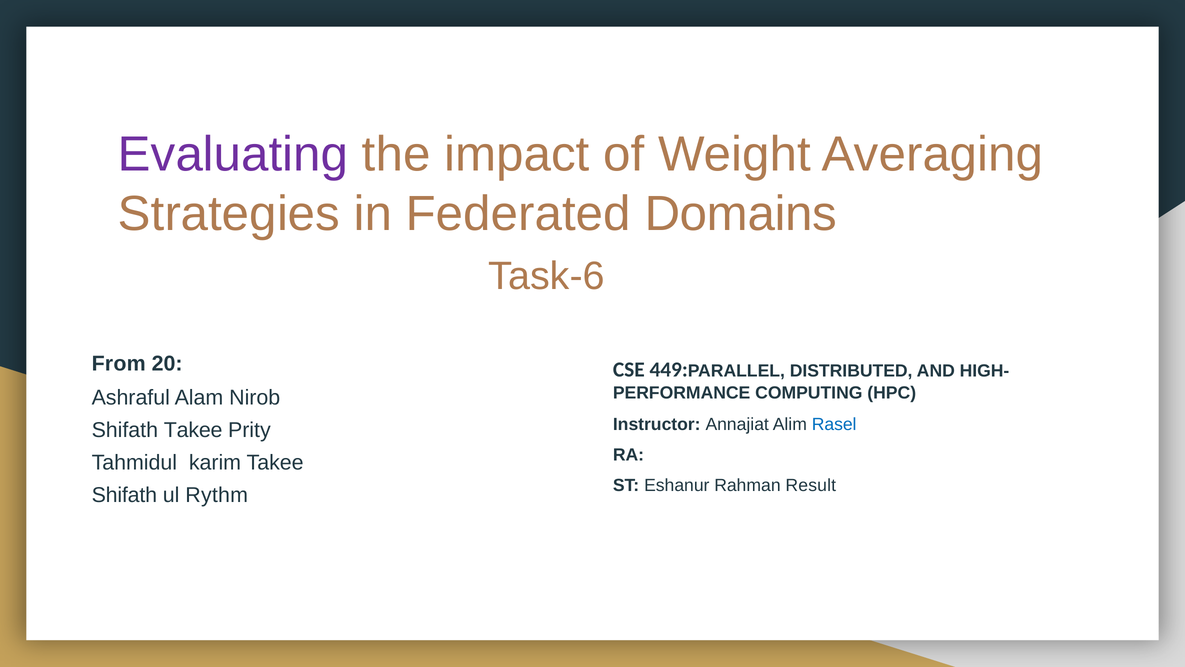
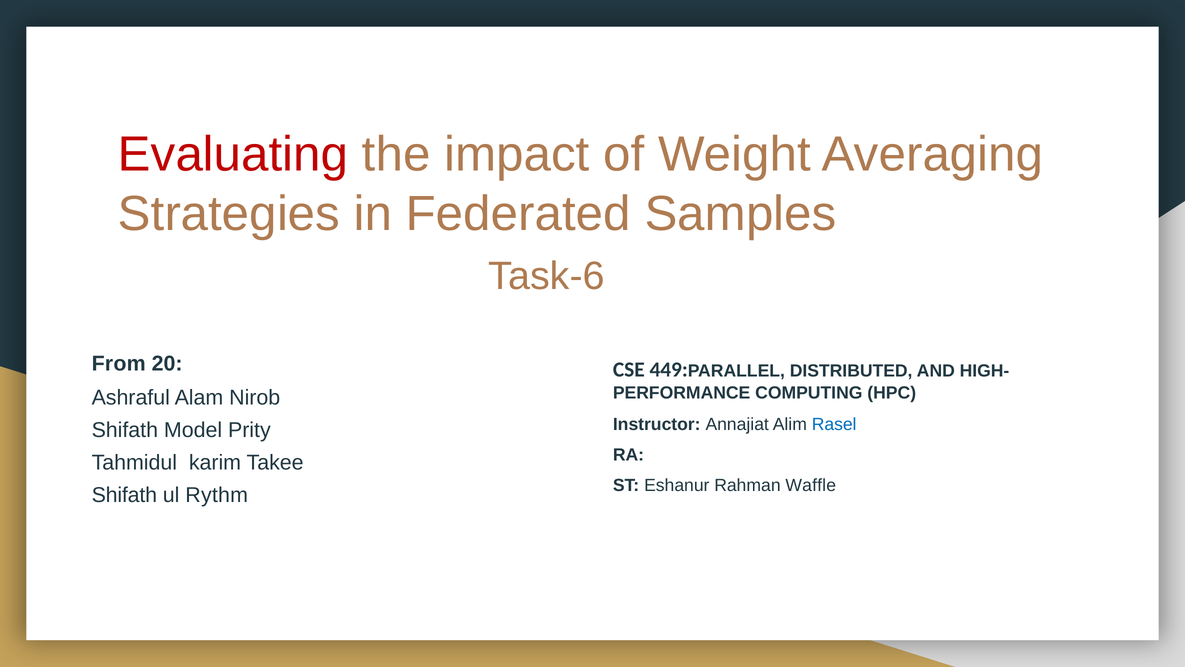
Evaluating colour: purple -> red
Domains: Domains -> Samples
Shifath Takee: Takee -> Model
Result: Result -> Waffle
